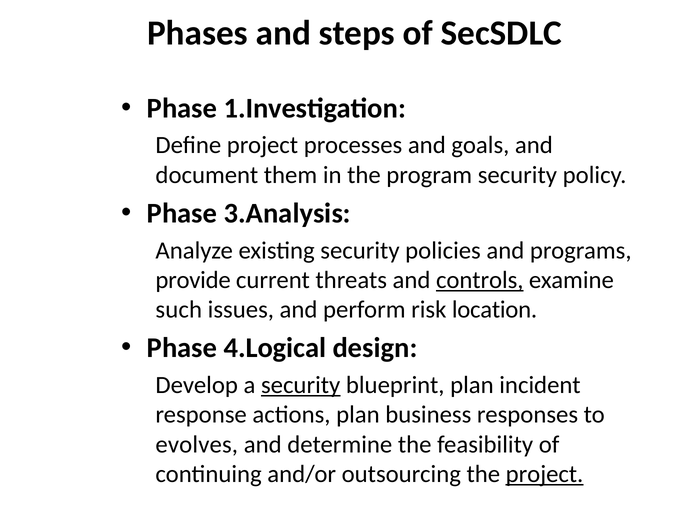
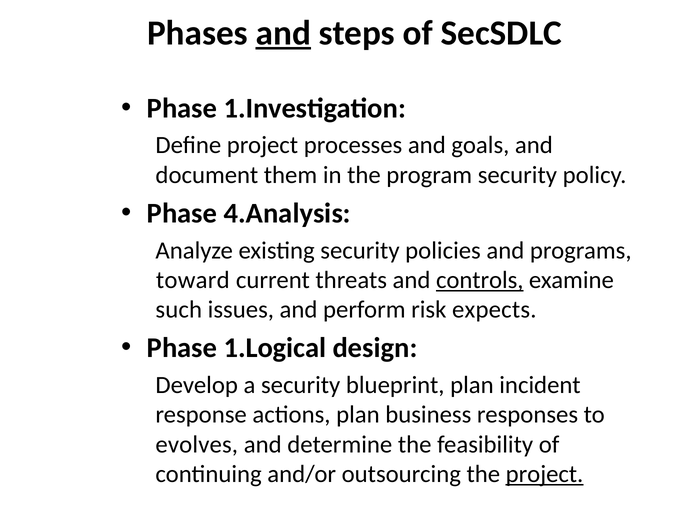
and at (283, 33) underline: none -> present
3.Analysis: 3.Analysis -> 4.Analysis
provide: provide -> toward
location: location -> expects
4.Logical: 4.Logical -> 1.Logical
security at (301, 385) underline: present -> none
